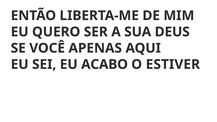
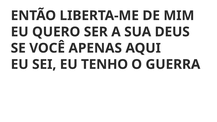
ACABO: ACABO -> TENHO
ESTIVER: ESTIVER -> GUERRA
